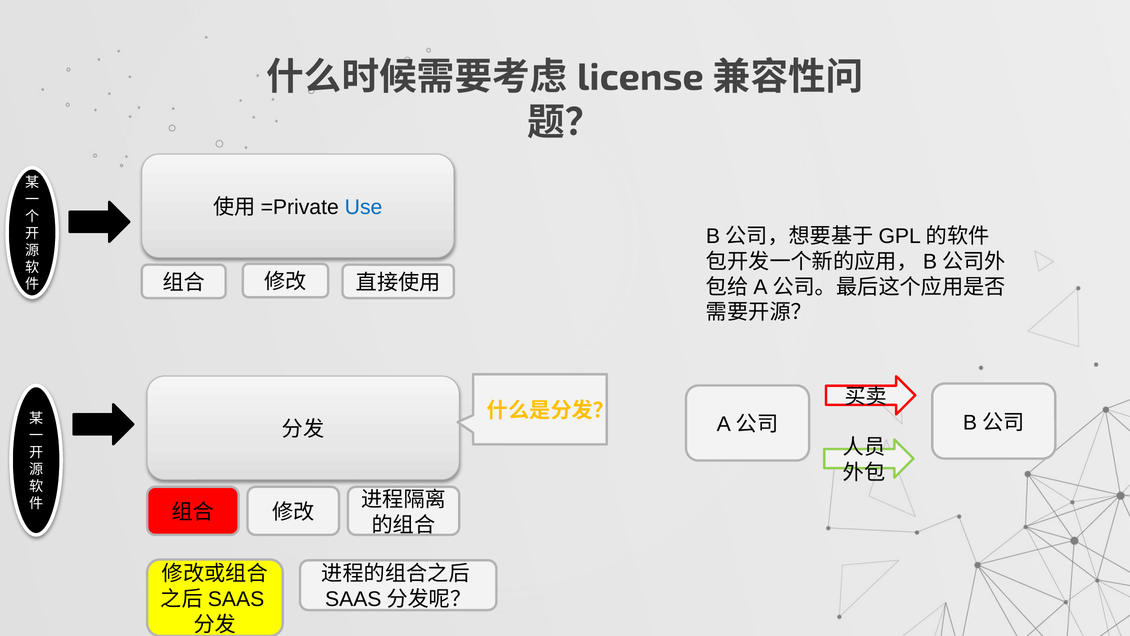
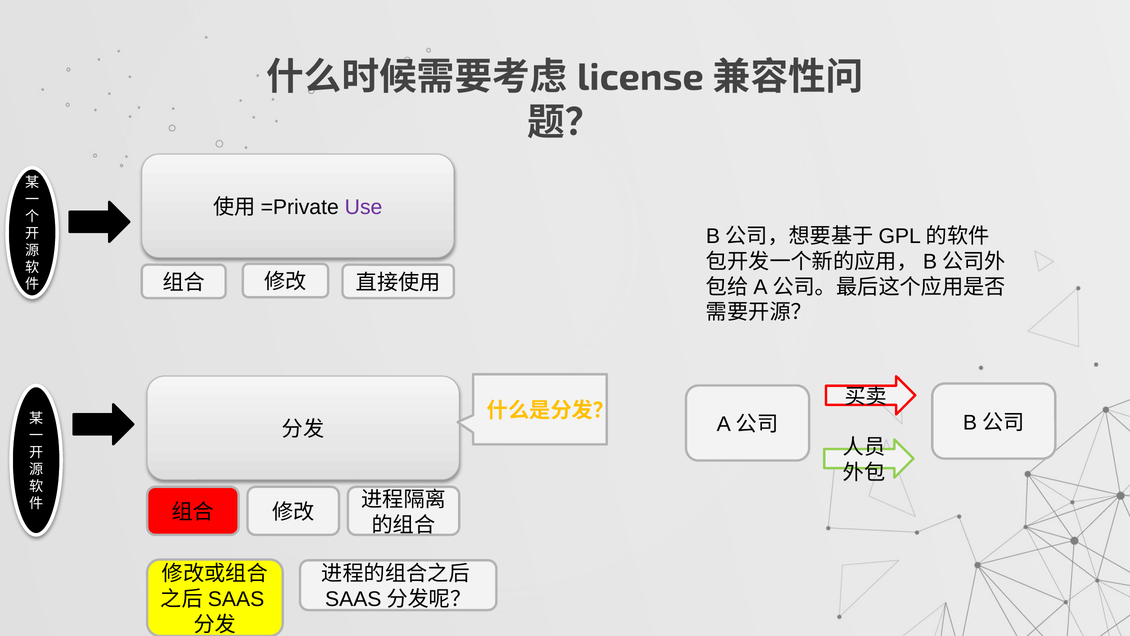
Use colour: blue -> purple
